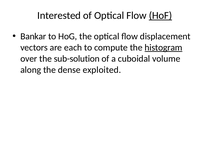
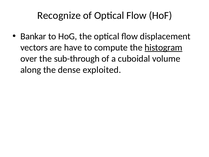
Interested: Interested -> Recognize
HoF underline: present -> none
each: each -> have
sub-solution: sub-solution -> sub-through
